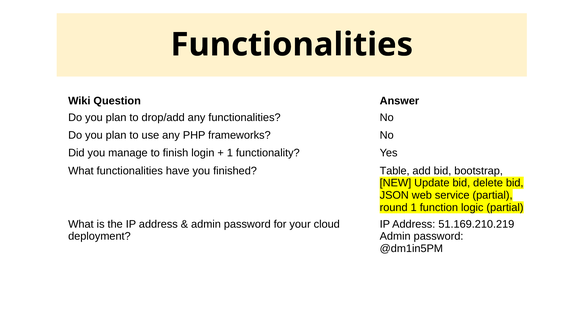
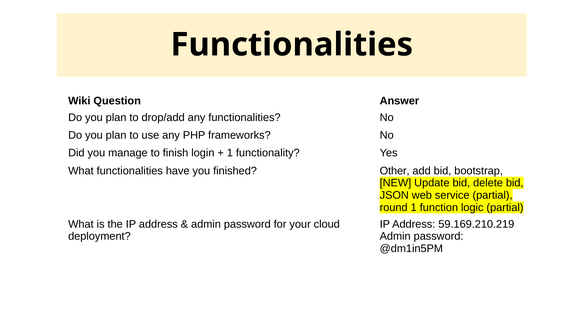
Table: Table -> Other
51.169.210.219: 51.169.210.219 -> 59.169.210.219
